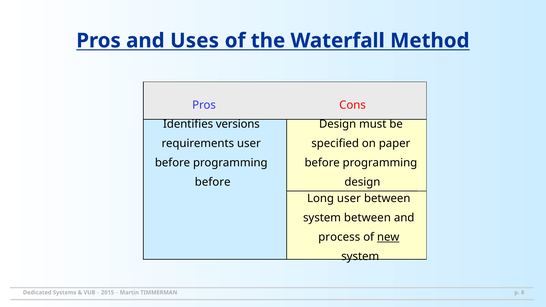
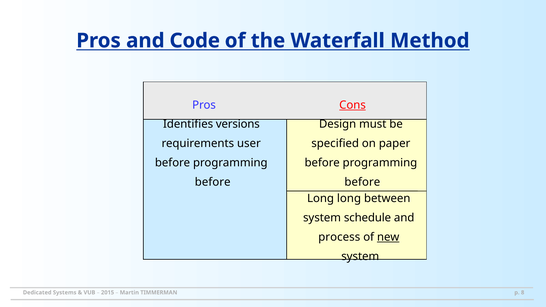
Uses: Uses -> Code
Cons underline: none -> present
design at (362, 182): design -> before
Long user: user -> long
system between: between -> schedule
